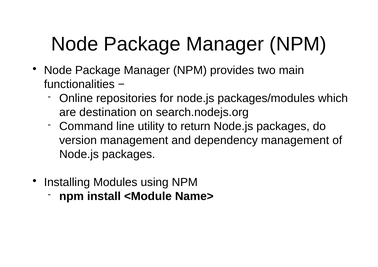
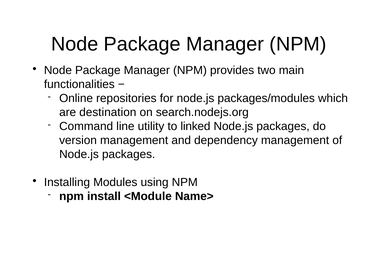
return: return -> linked
